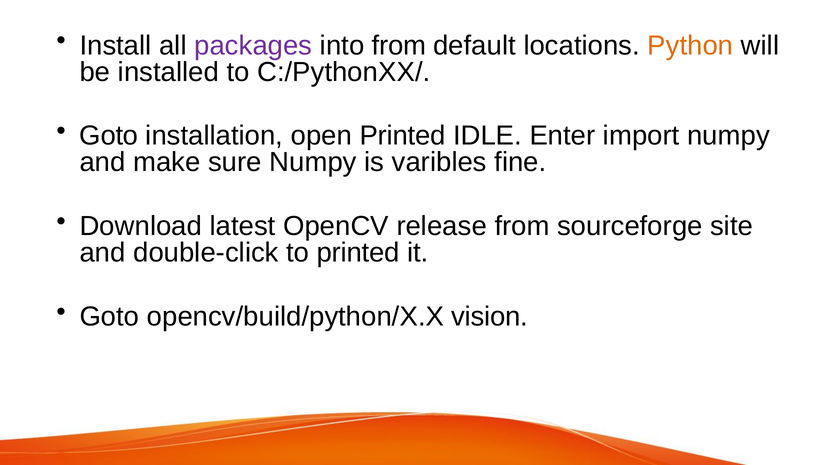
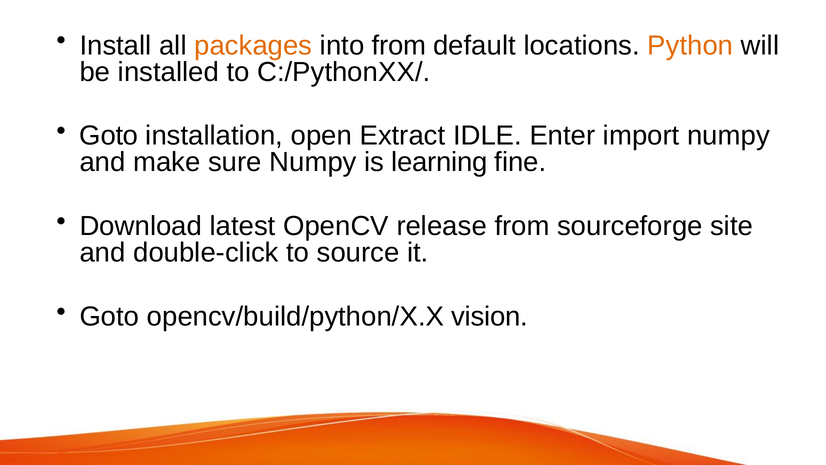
packages colour: purple -> orange
open Printed: Printed -> Extract
varibles: varibles -> learning
to printed: printed -> source
